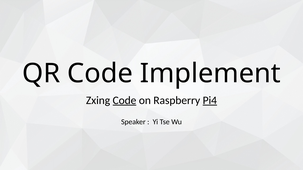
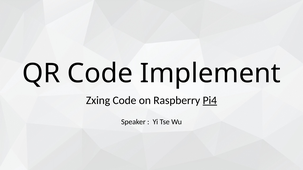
Code at (125, 101) underline: present -> none
